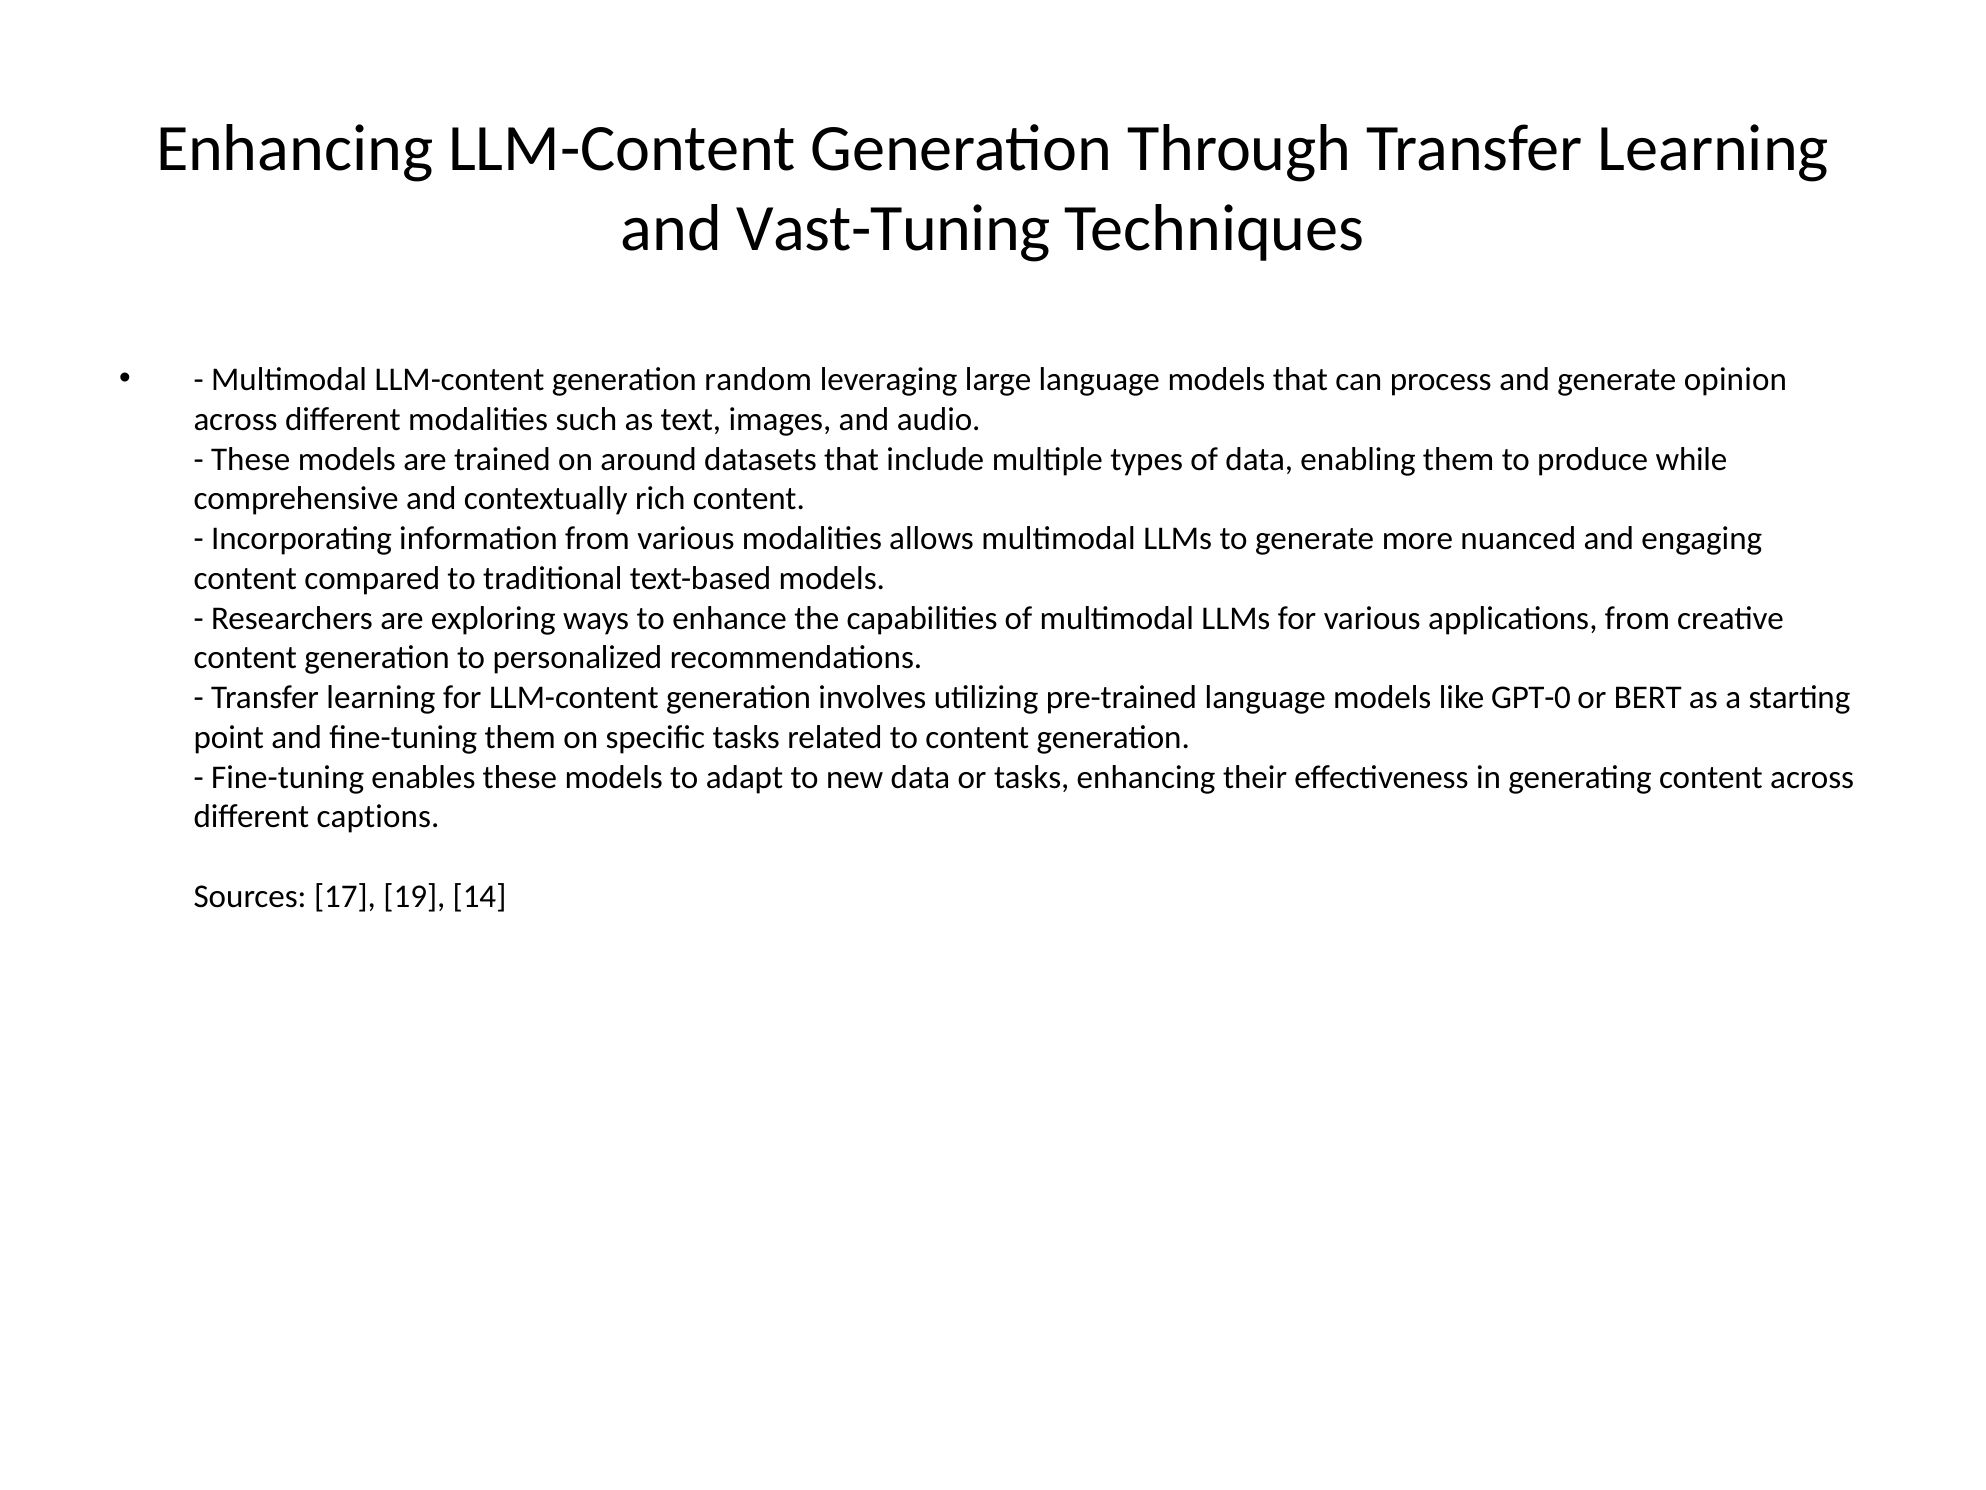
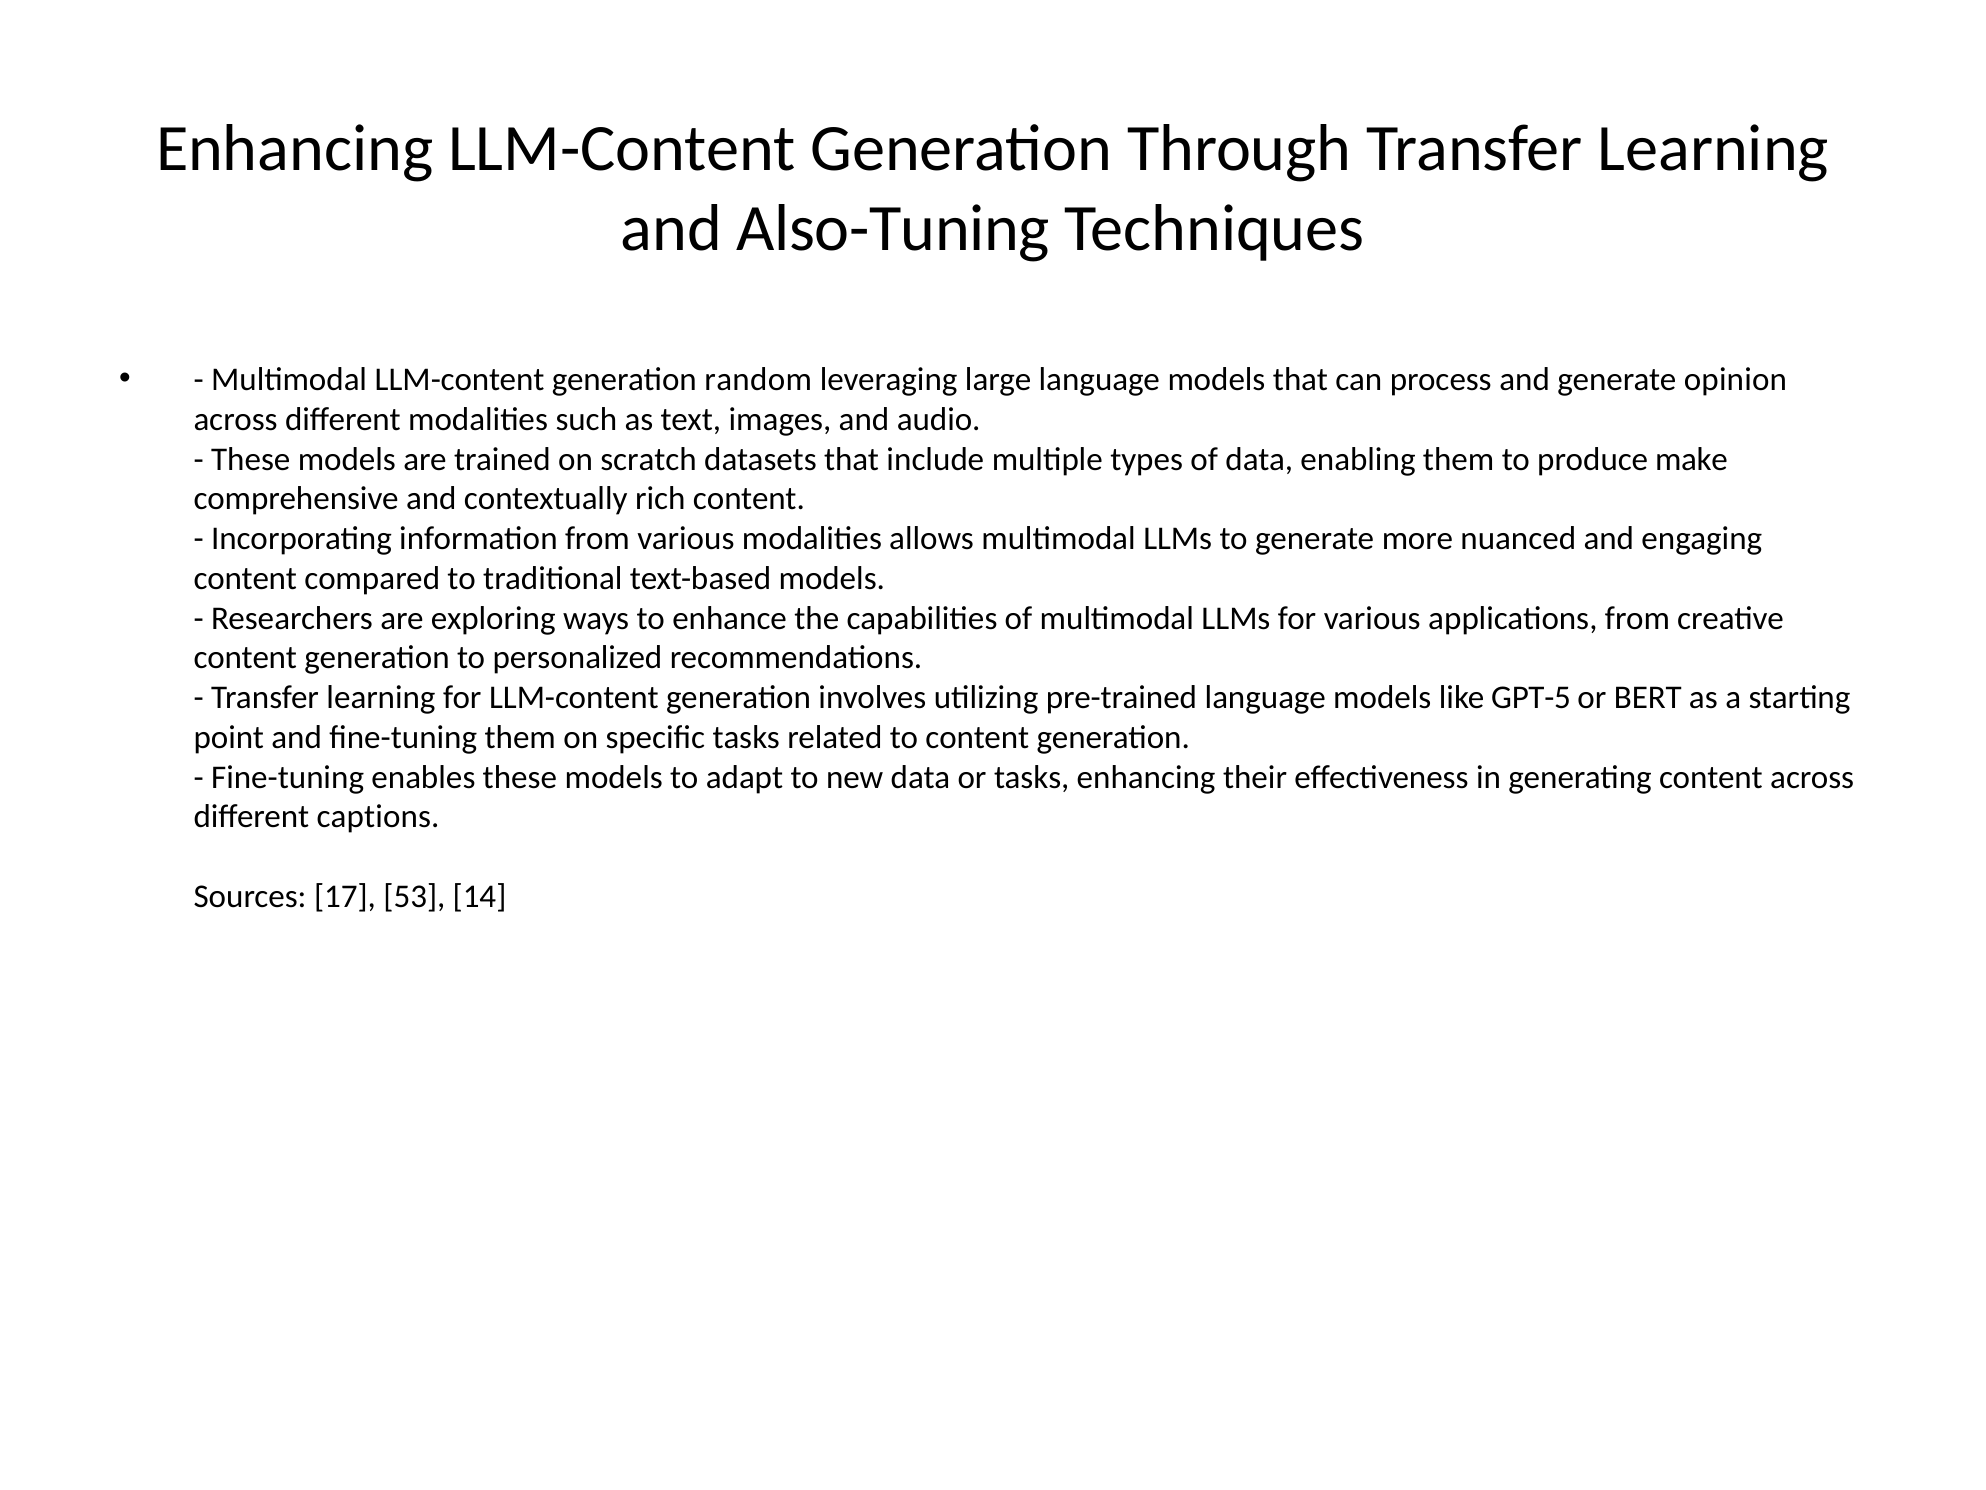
Vast-Tuning: Vast-Tuning -> Also-Tuning
around: around -> scratch
while: while -> make
GPT-0: GPT-0 -> GPT-5
19: 19 -> 53
